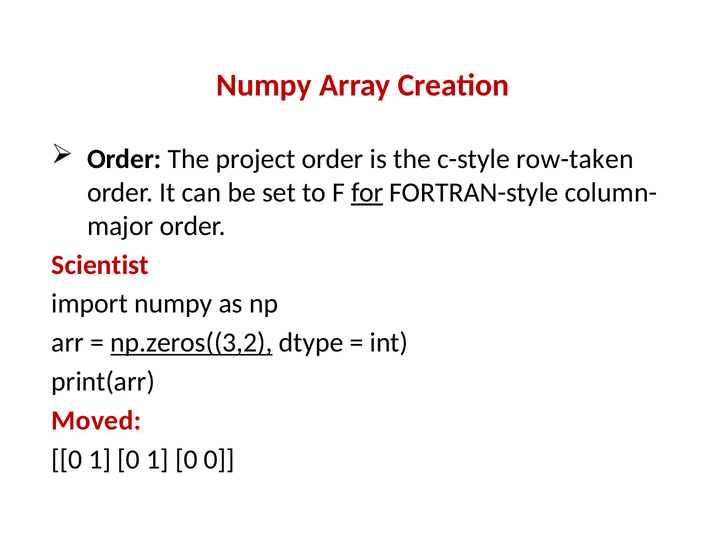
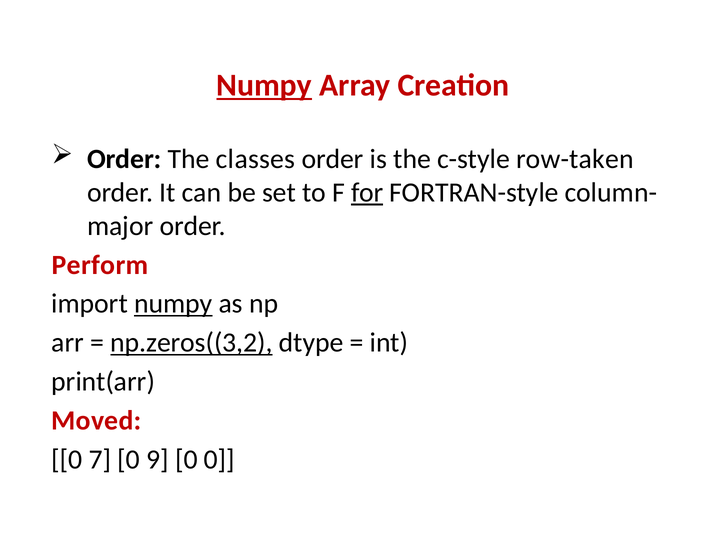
Numpy at (264, 85) underline: none -> present
project: project -> classes
Scientist: Scientist -> Perform
numpy at (173, 304) underline: none -> present
1 at (100, 459): 1 -> 7
1 at (158, 459): 1 -> 9
